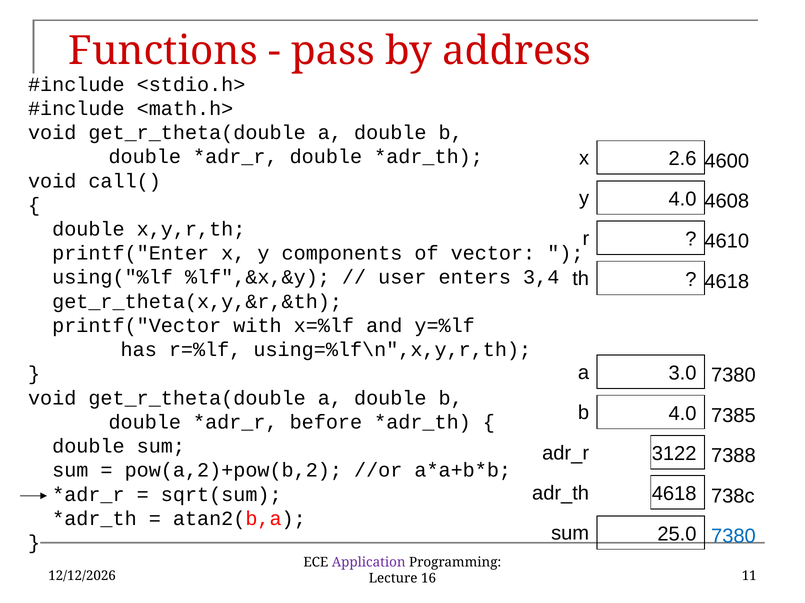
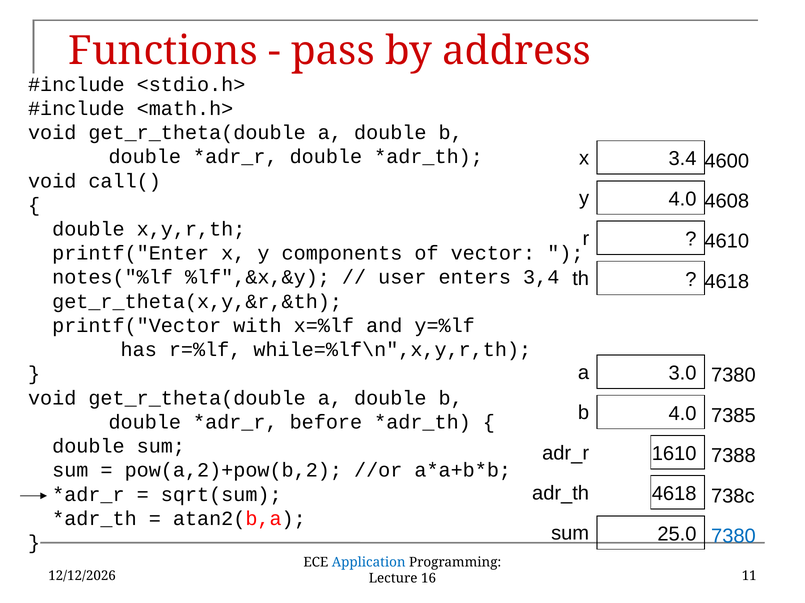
2.6: 2.6 -> 3.4
using("%lf: using("%lf -> notes("%lf
using=%lf\n",x,y,r,th: using=%lf\n",x,y,r,th -> while=%lf\n",x,y,r,th
3122: 3122 -> 1610
Application colour: purple -> blue
